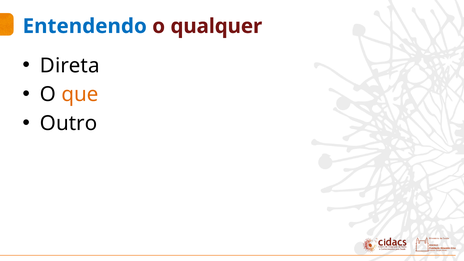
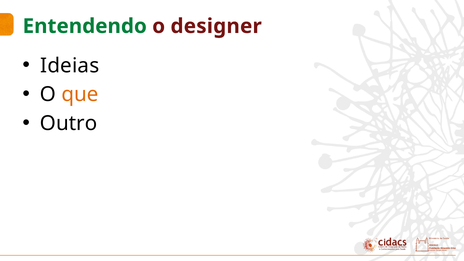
Entendendo colour: blue -> green
qualquer: qualquer -> designer
Direta: Direta -> Ideias
